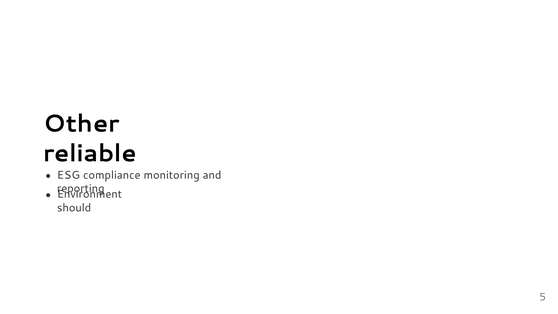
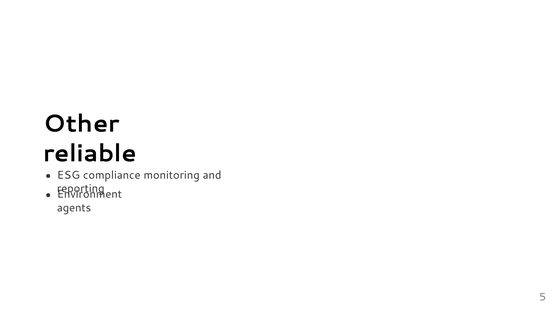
should: should -> agents
